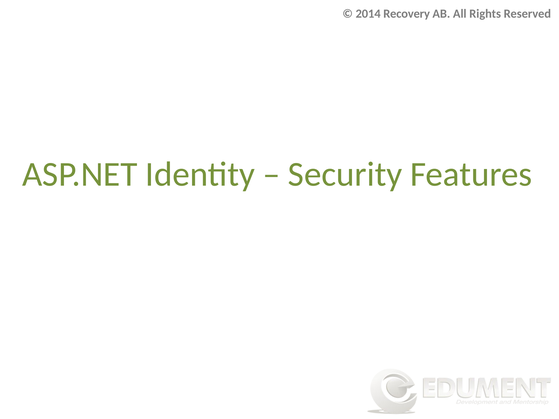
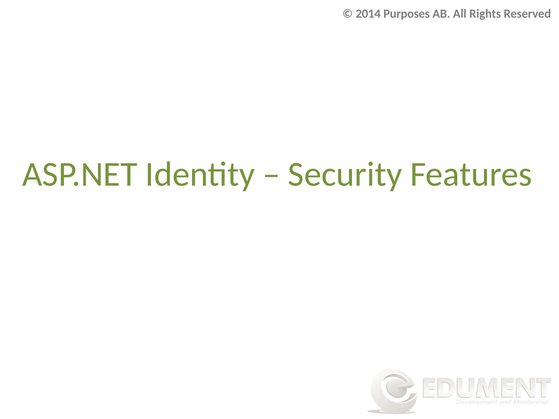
Recovery: Recovery -> Purposes
